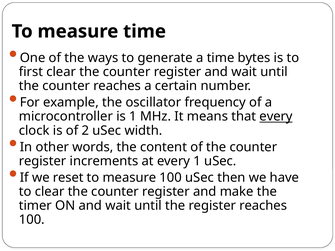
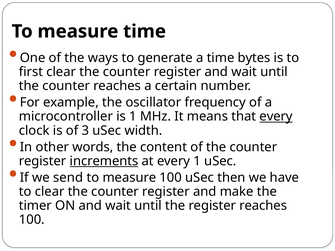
2: 2 -> 3
increments underline: none -> present
reset: reset -> send
